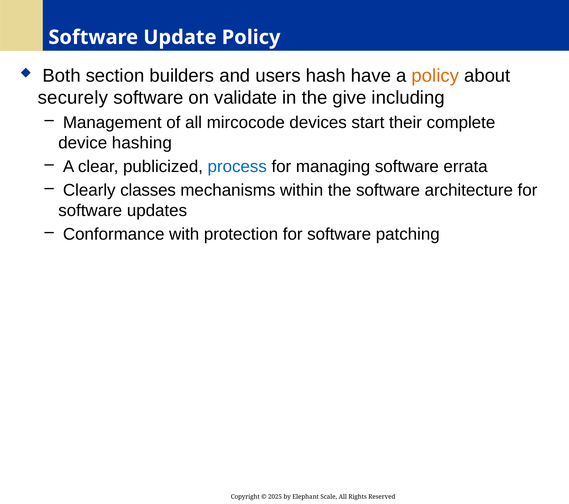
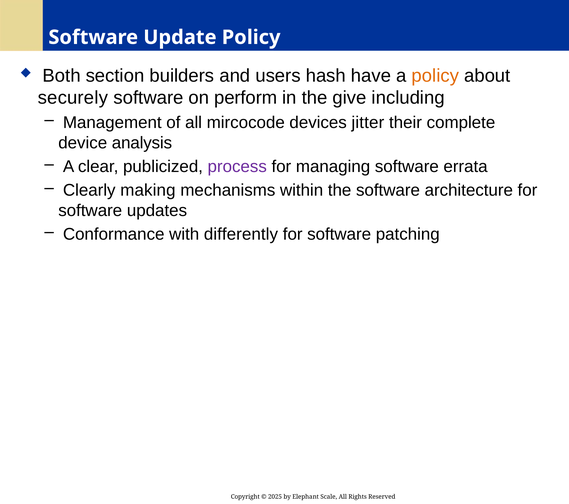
validate: validate -> perform
start: start -> jitter
hashing: hashing -> analysis
process colour: blue -> purple
classes: classes -> making
protection: protection -> differently
